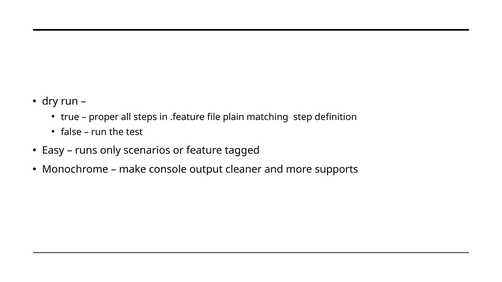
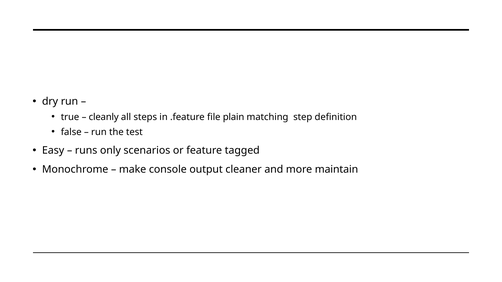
proper: proper -> cleanly
supports: supports -> maintain
